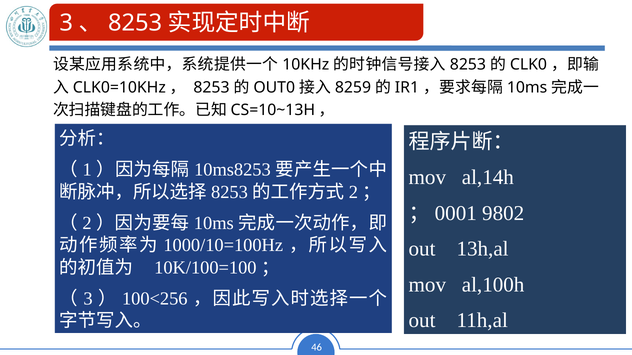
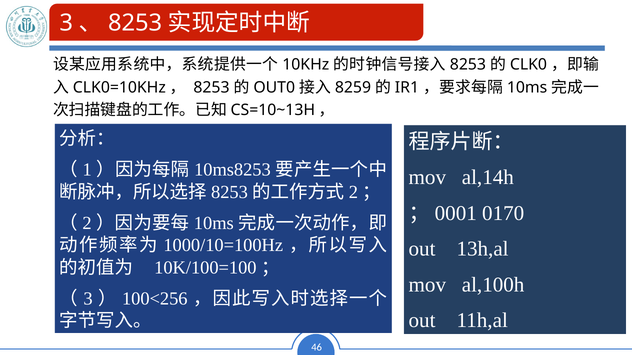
9802: 9802 -> 0170
